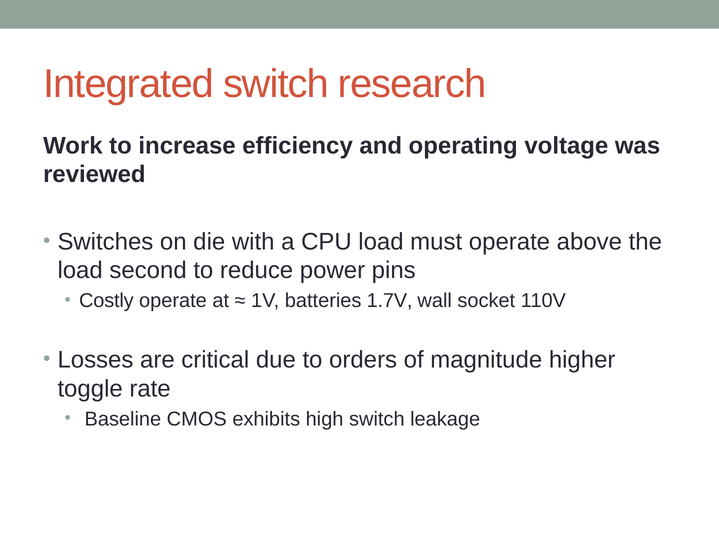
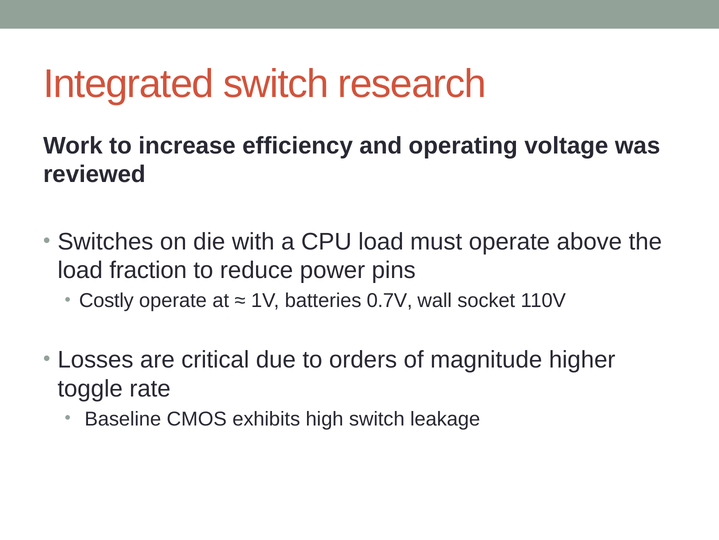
second: second -> fraction
1.7V: 1.7V -> 0.7V
